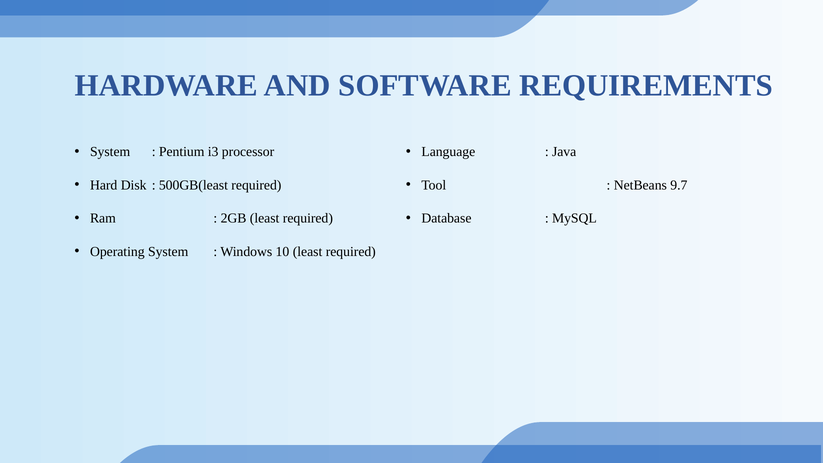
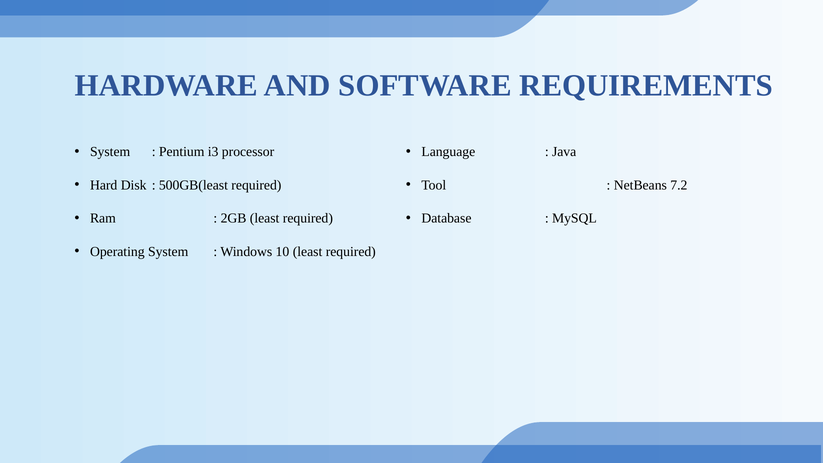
9.7: 9.7 -> 7.2
